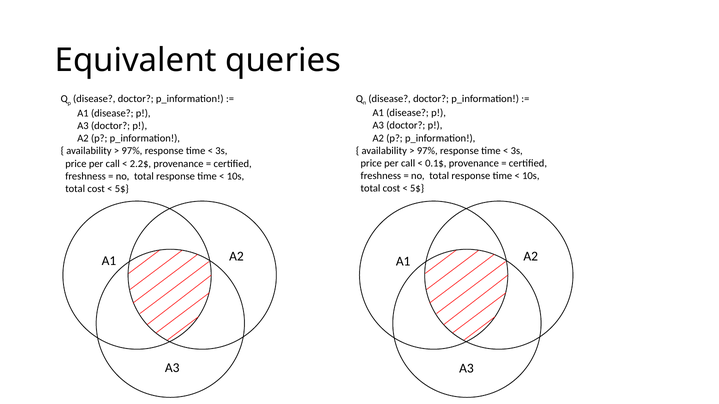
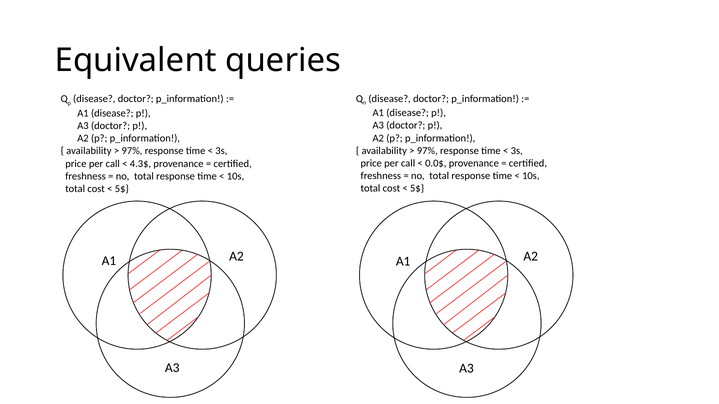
0.1$: 0.1$ -> 0.0$
2.2$: 2.2$ -> 4.3$
